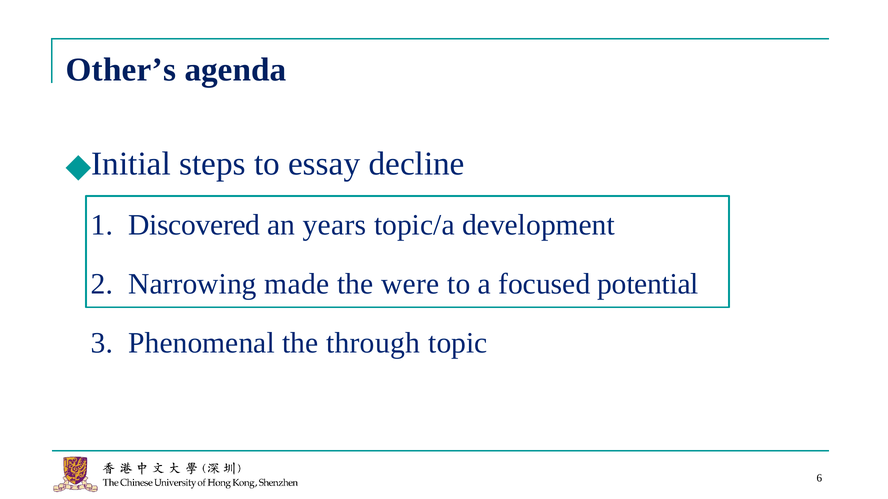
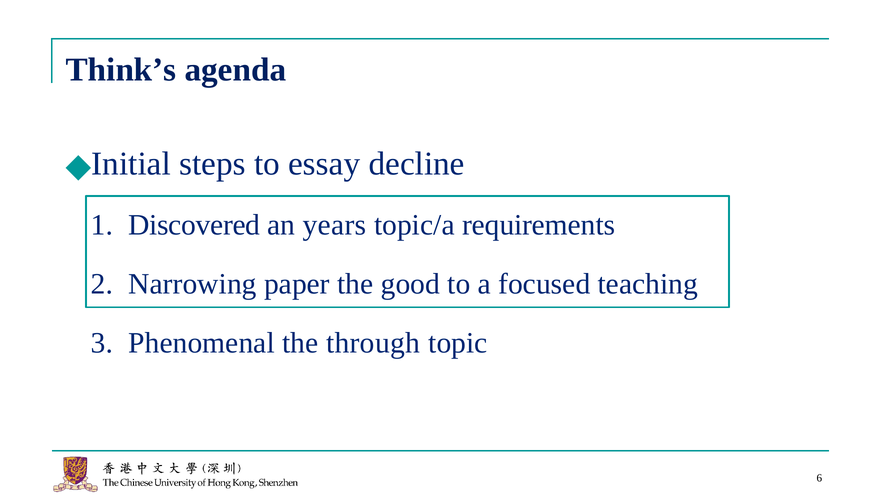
Other’s: Other’s -> Think’s
development: development -> requirements
made: made -> paper
were: were -> good
potential: potential -> teaching
